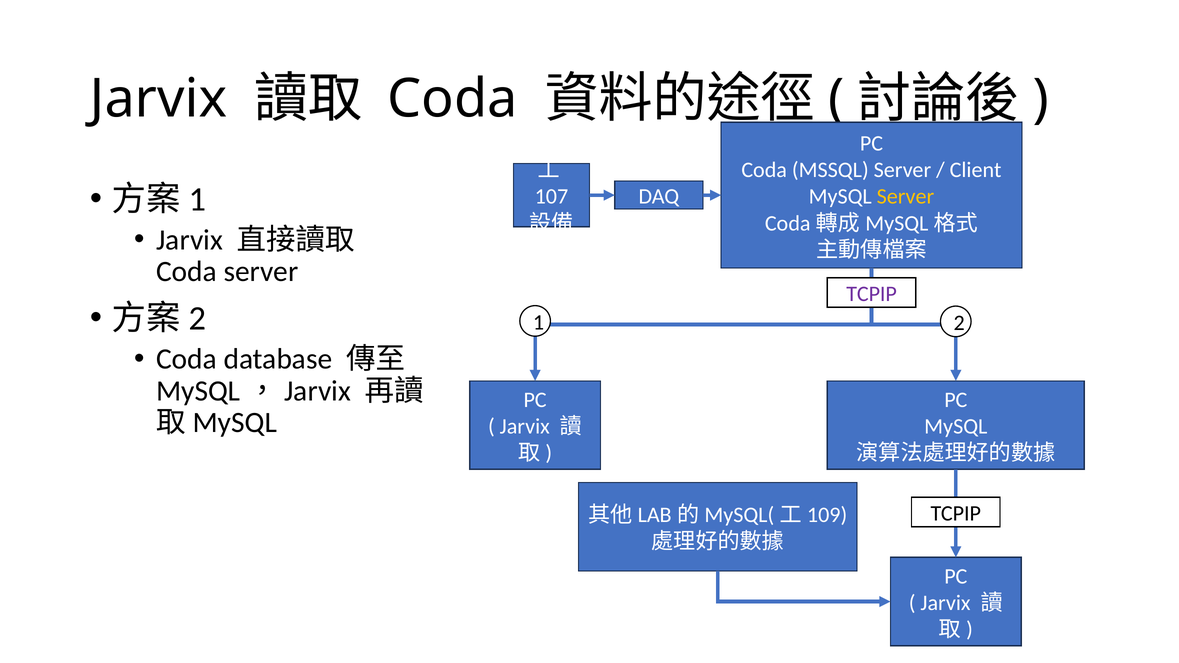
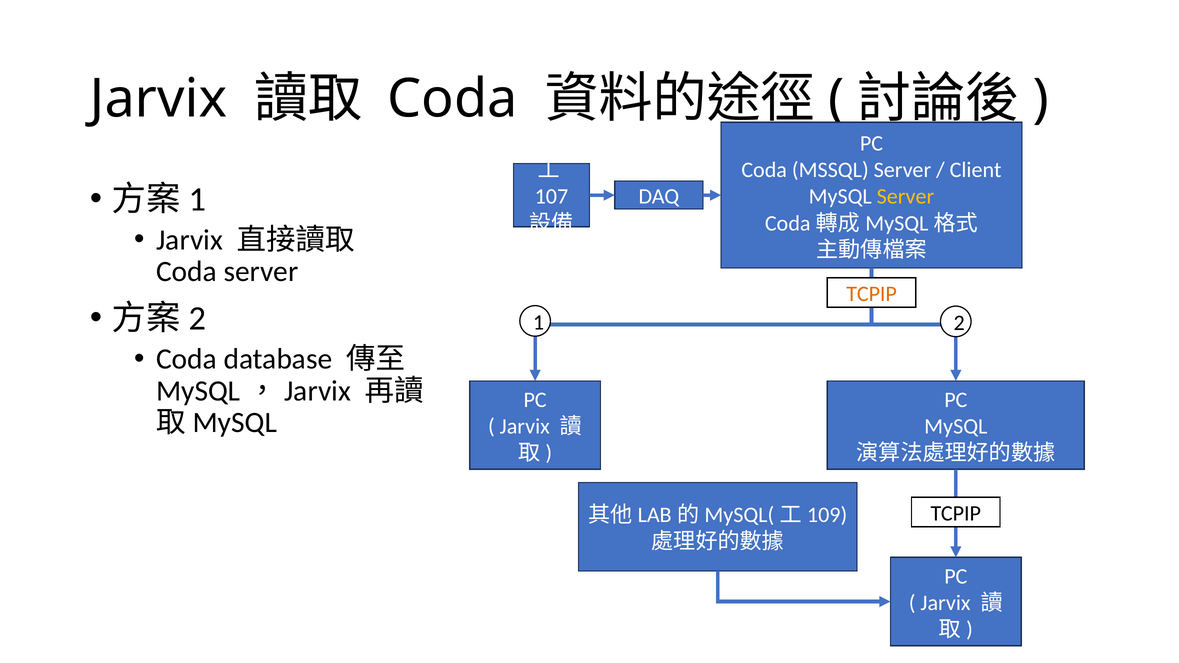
TCPIP at (872, 294) colour: purple -> orange
